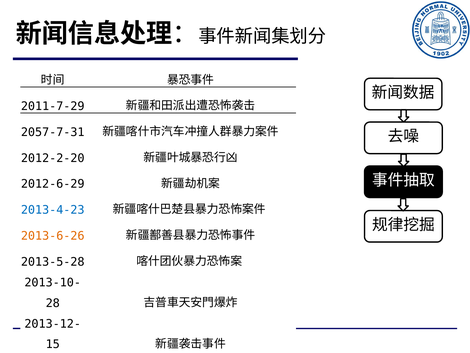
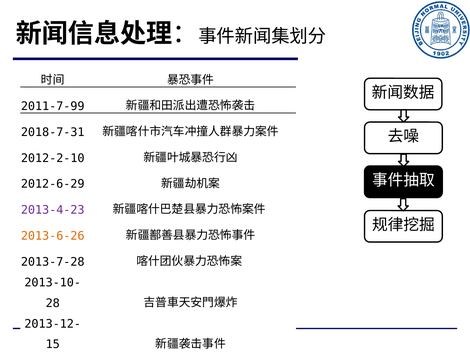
2011-7-29: 2011-7-29 -> 2011-7-99
2057-7-31: 2057-7-31 -> 2018-7-31
2012-2-20: 2012-2-20 -> 2012-2-10
2013-4-23 colour: blue -> purple
2013-5-28: 2013-5-28 -> 2013-7-28
